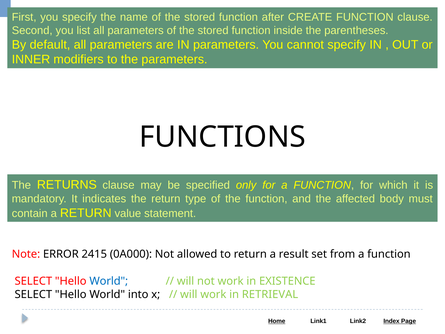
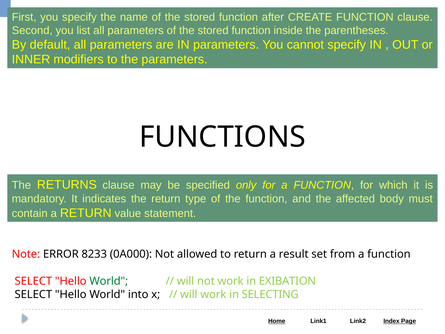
2415: 2415 -> 8233
World at (109, 281) colour: blue -> green
EXISTENCE: EXISTENCE -> EXIBATION
RETRIEVAL: RETRIEVAL -> SELECTING
